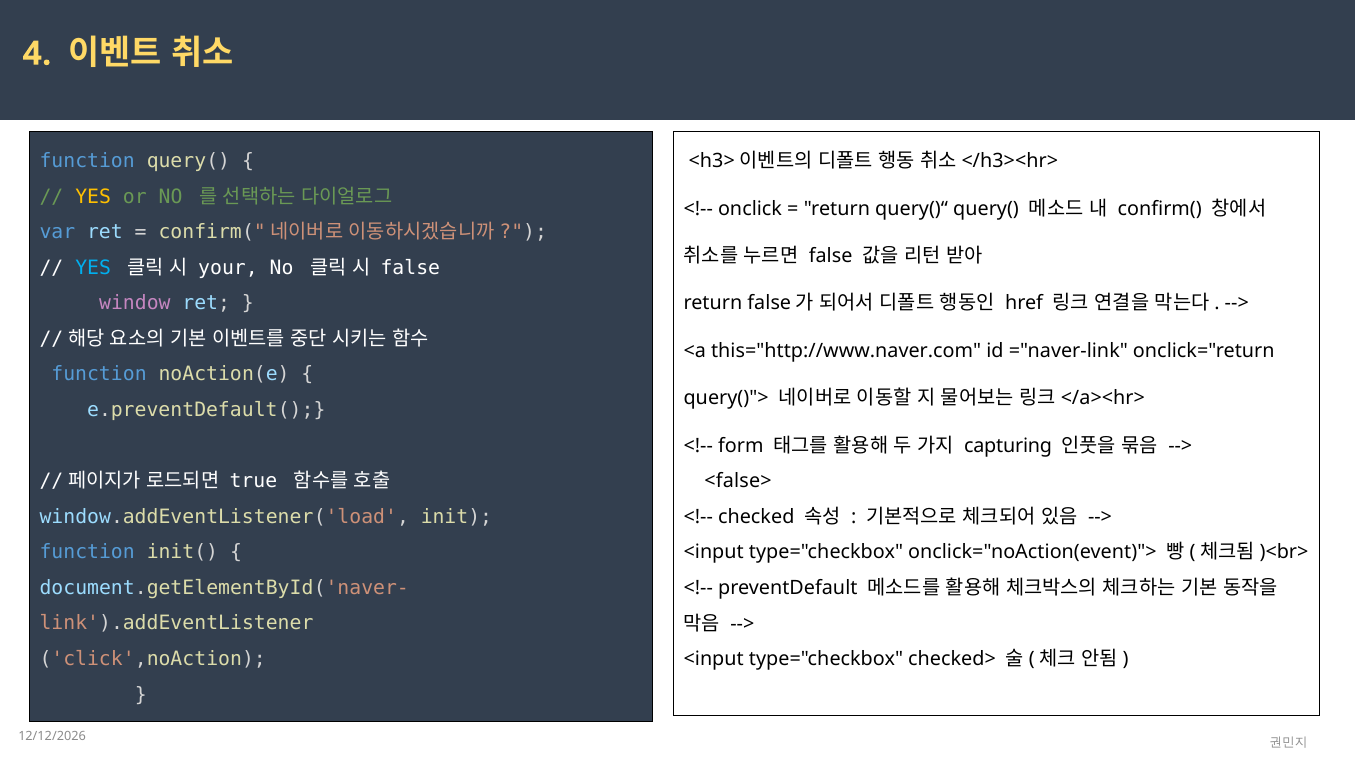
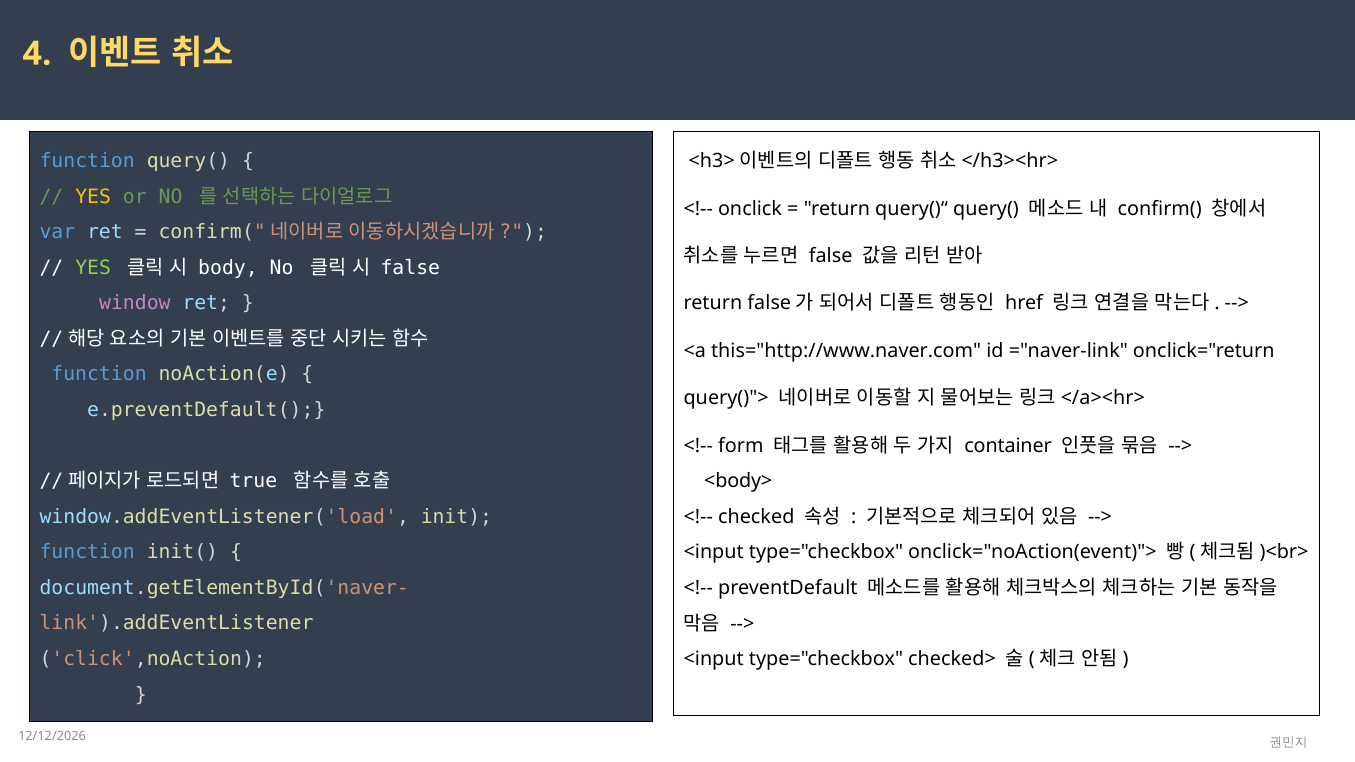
YES at (93, 268) colour: light blue -> light green
your: your -> body
capturing: capturing -> container
<false>: <false> -> <body>
